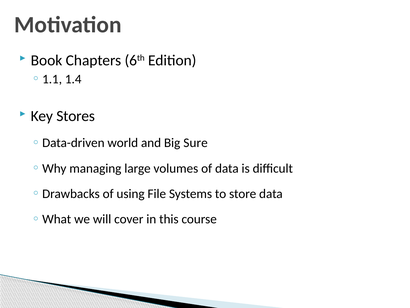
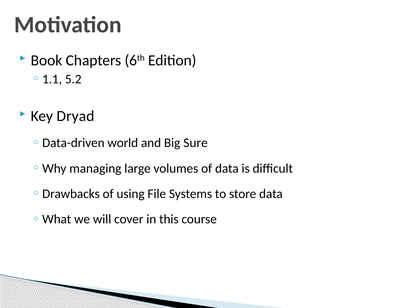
1.4: 1.4 -> 5.2
Stores: Stores -> Dryad
